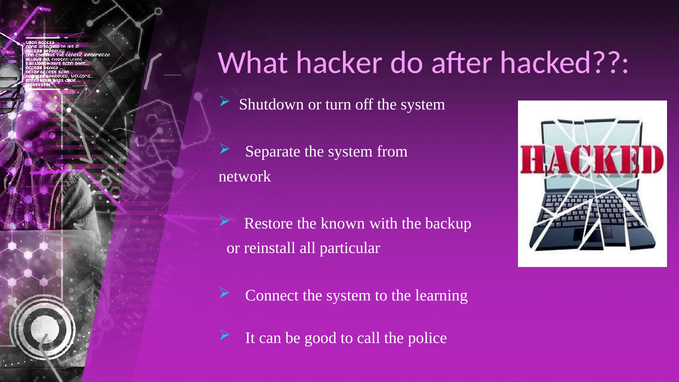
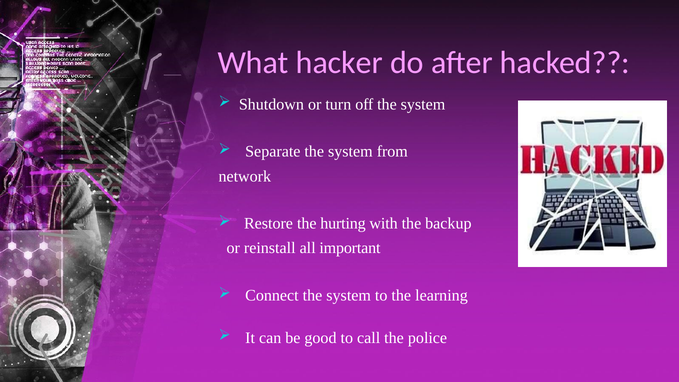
known: known -> hurting
particular: particular -> important
